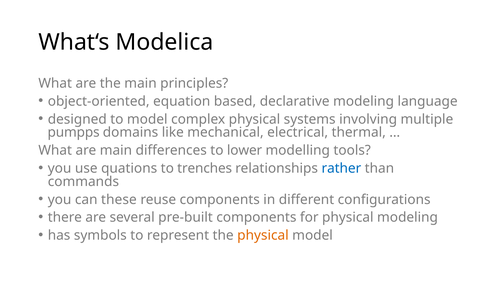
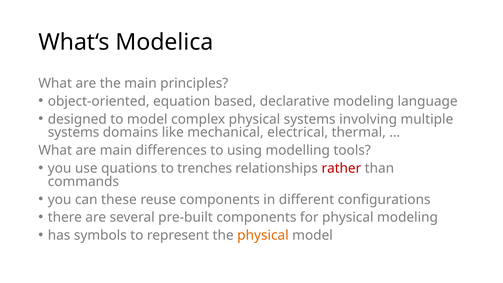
pumpps at (74, 132): pumpps -> systems
lower: lower -> using
rather colour: blue -> red
